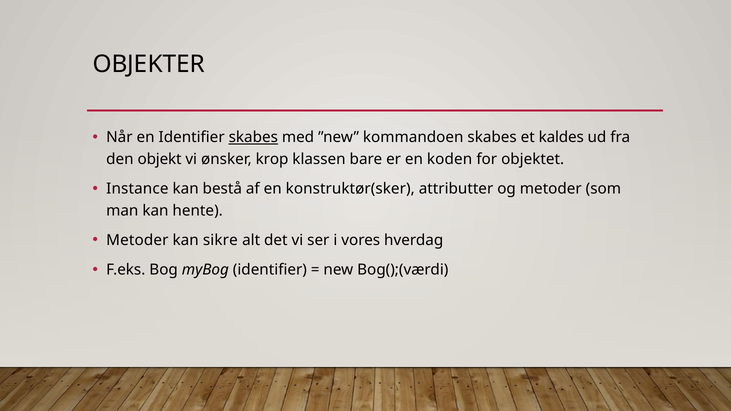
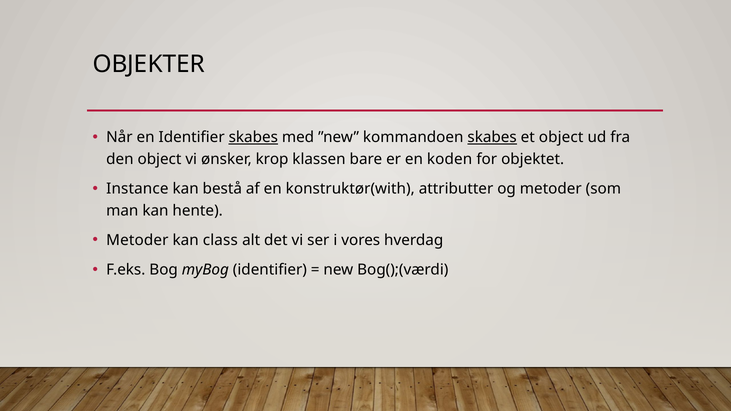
skabes at (492, 137) underline: none -> present
et kaldes: kaldes -> object
den objekt: objekt -> object
konstruktør(sker: konstruktør(sker -> konstruktør(with
sikre: sikre -> class
